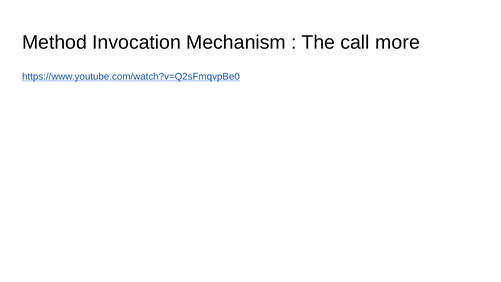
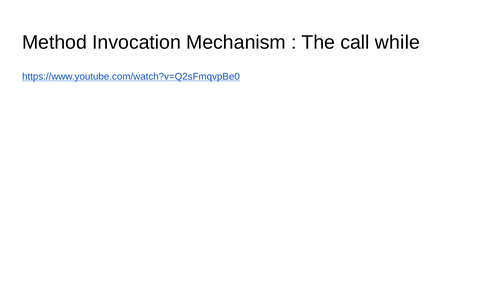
more: more -> while
